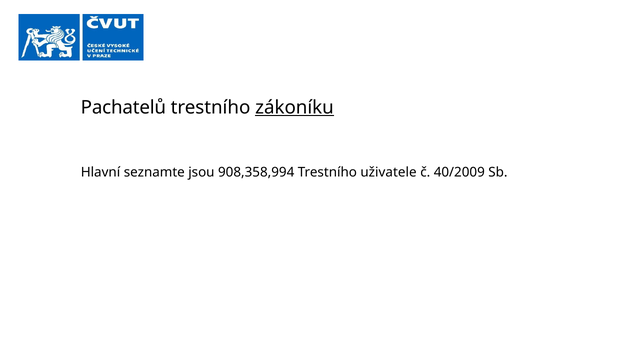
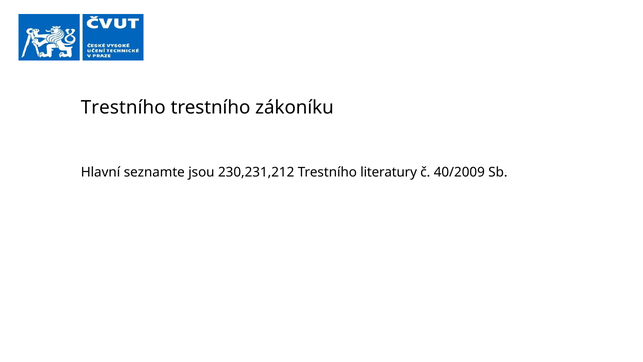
Pachatelů at (123, 107): Pachatelů -> Trestního
zákoníku underline: present -> none
908,358,994: 908,358,994 -> 230,231,212
uživatele: uživatele -> literatury
